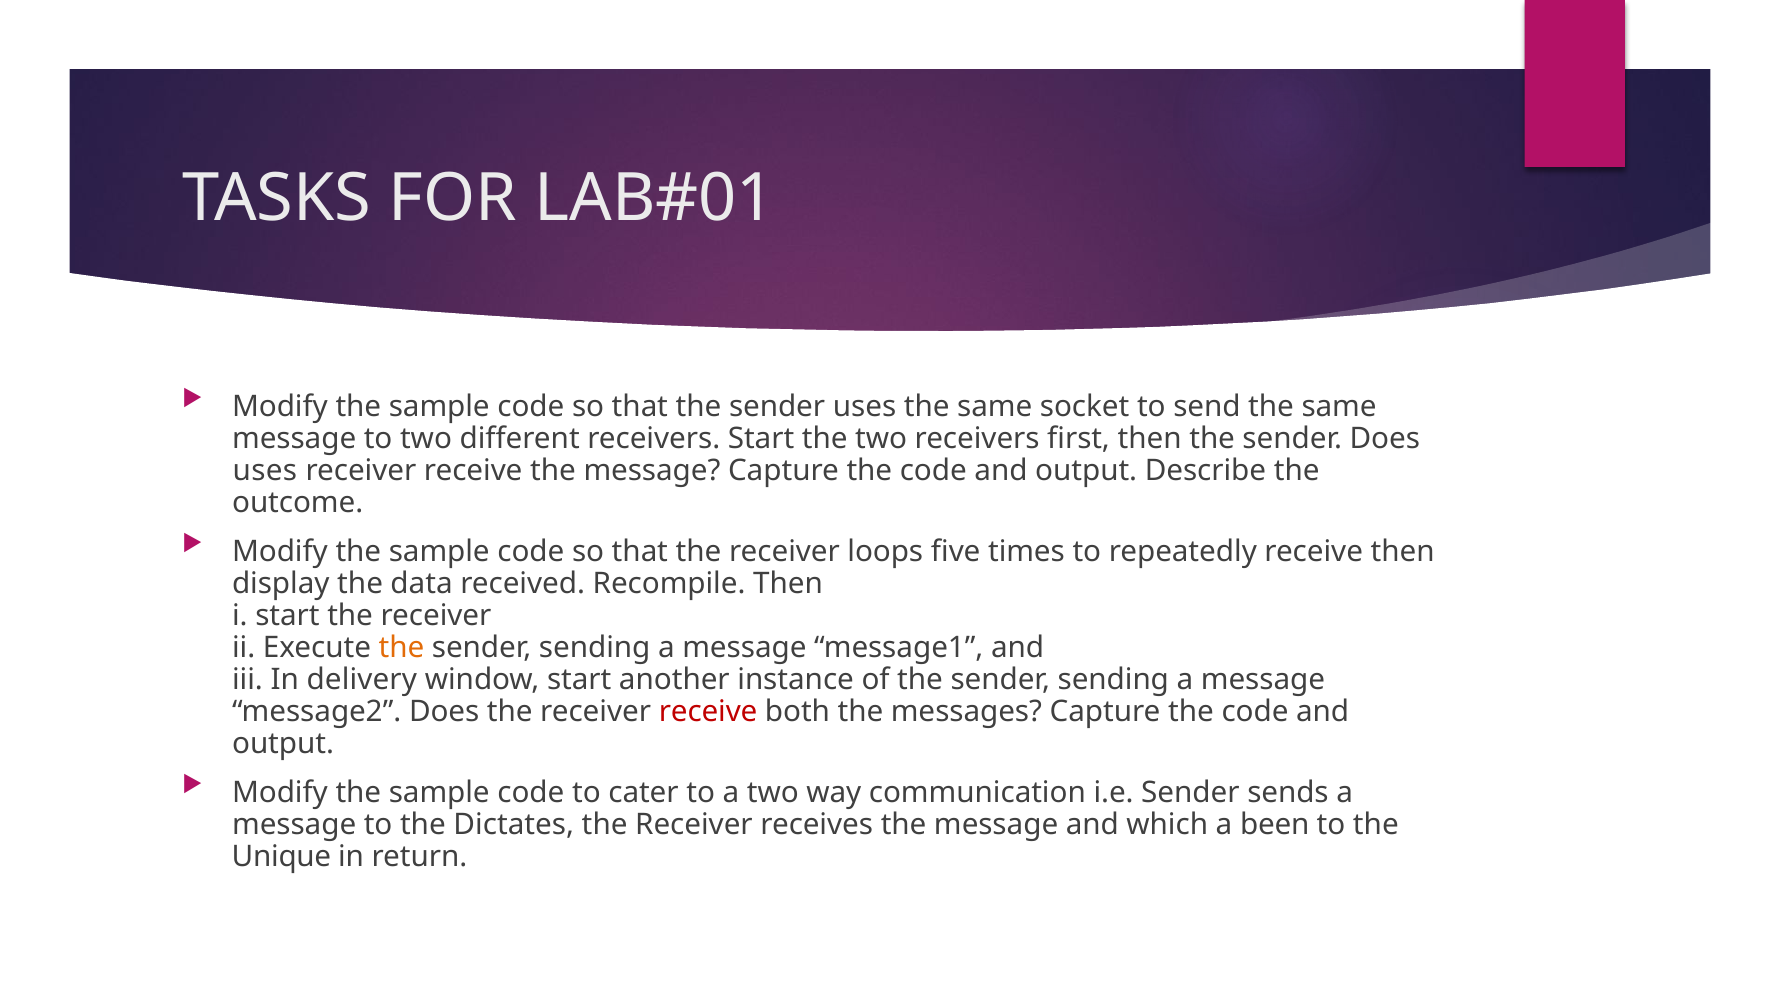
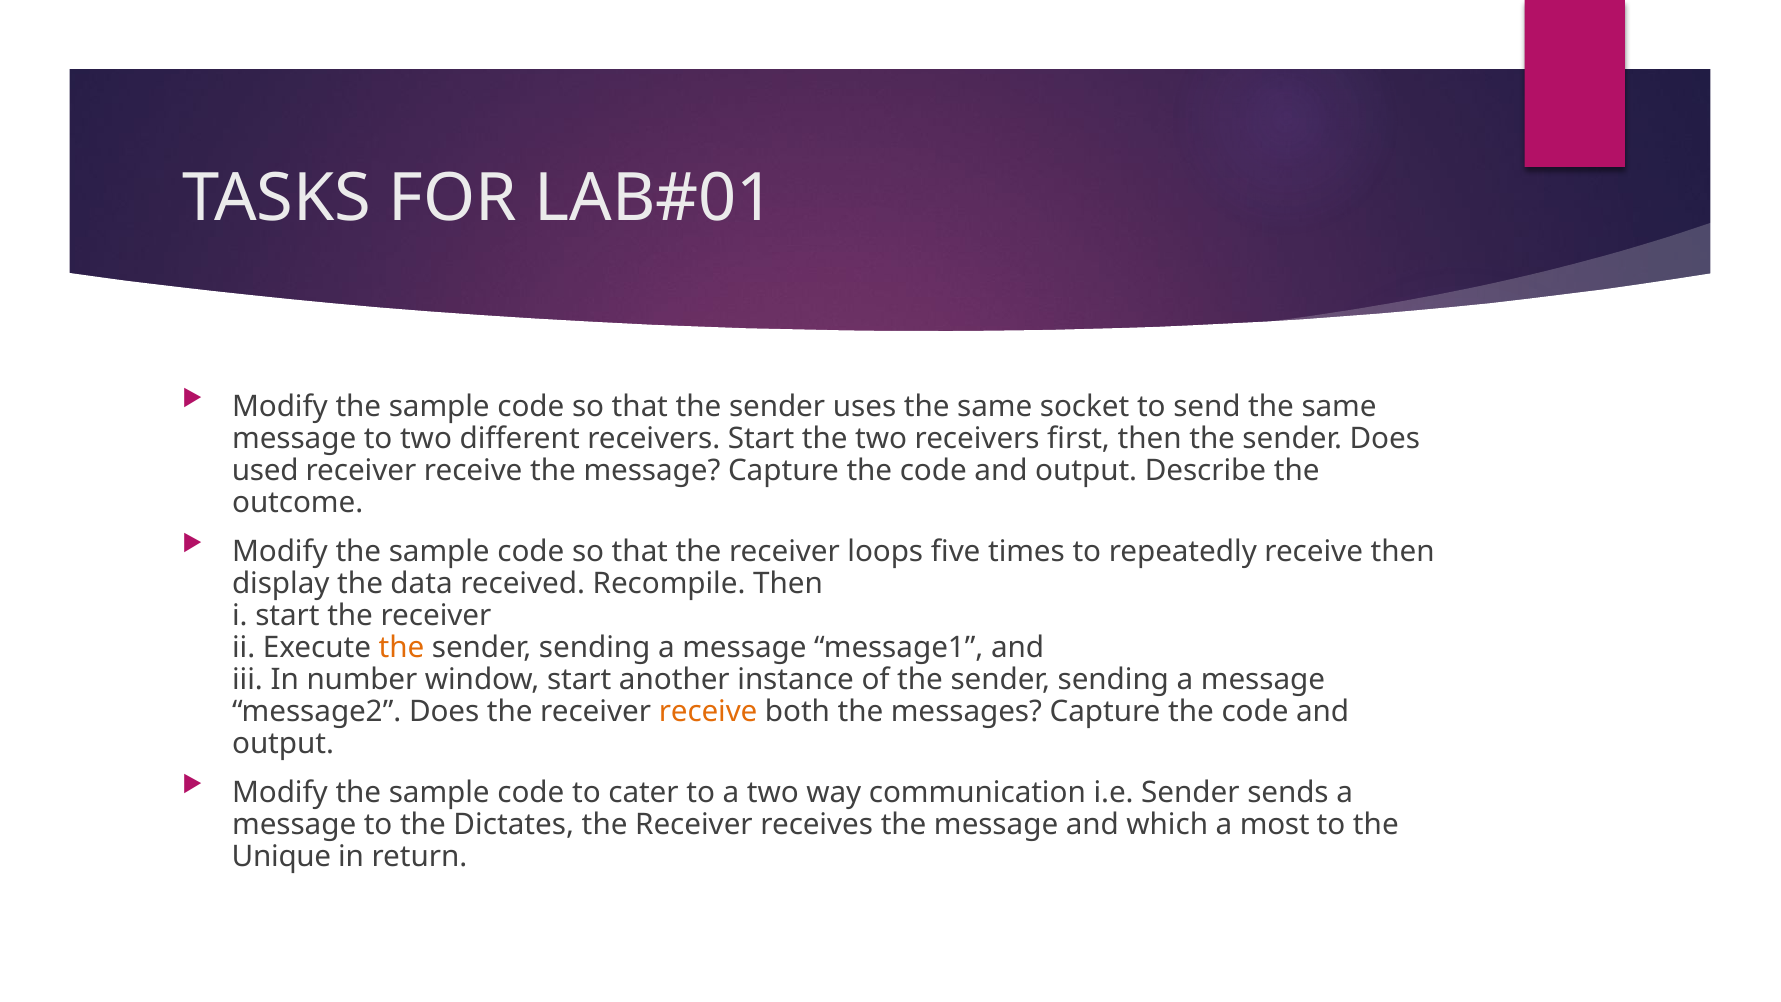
uses at (265, 471): uses -> used
delivery: delivery -> number
receive at (708, 712) colour: red -> orange
been: been -> most
